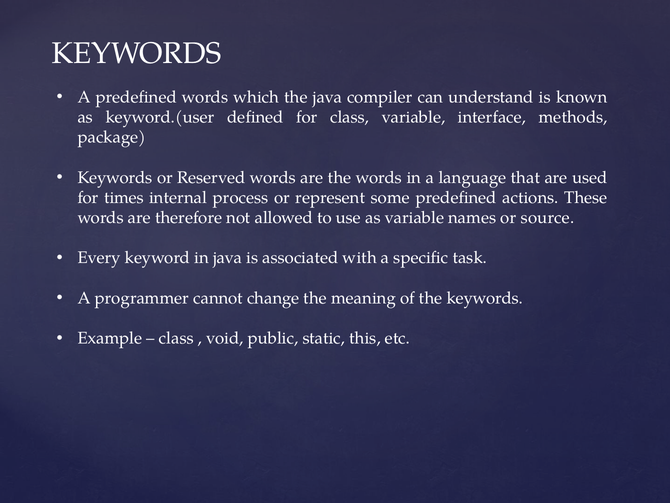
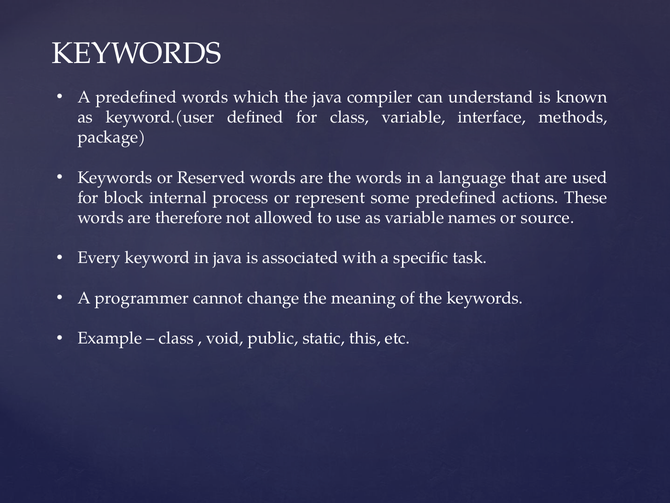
times: times -> block
